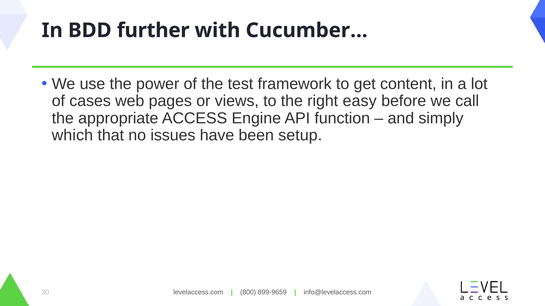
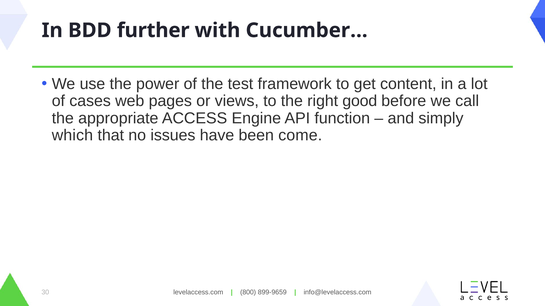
easy: easy -> good
setup: setup -> come
